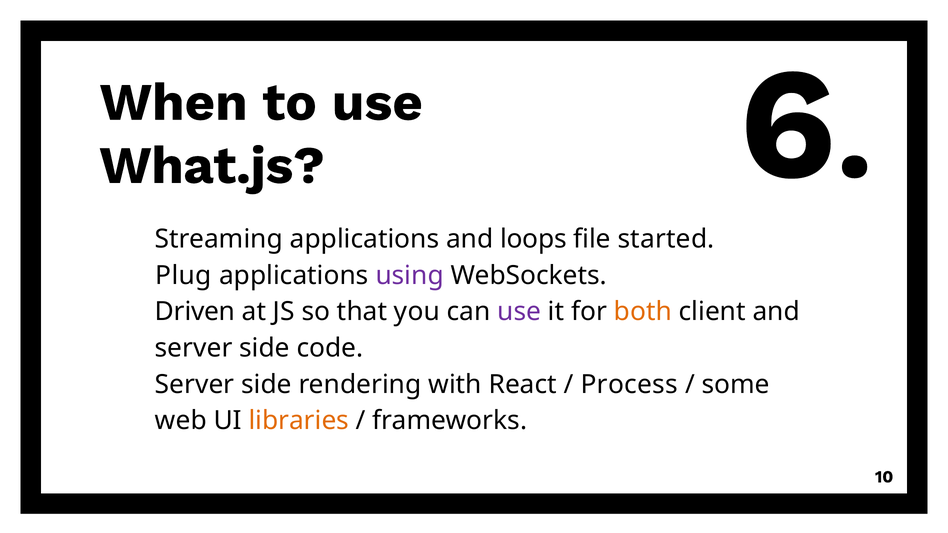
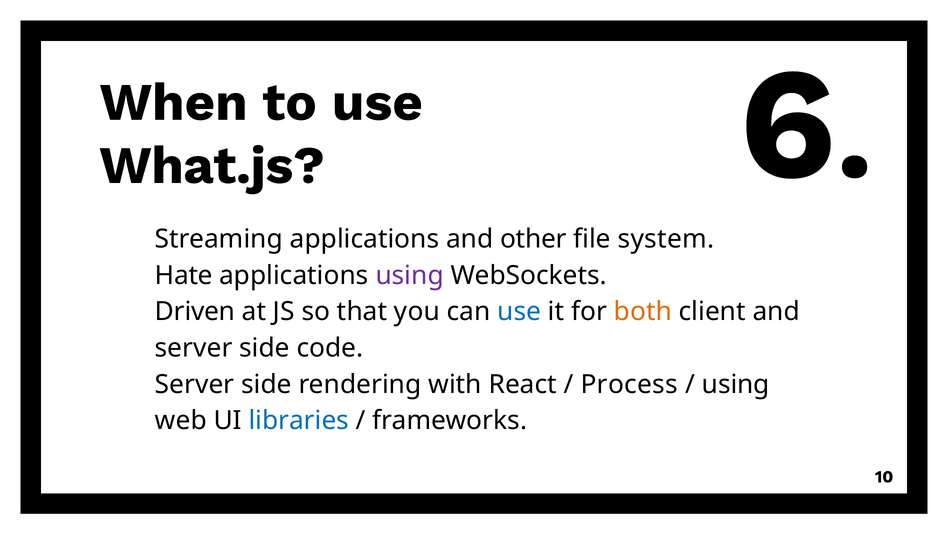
loops: loops -> other
started: started -> system
Plug: Plug -> Hate
use at (519, 312) colour: purple -> blue
some at (736, 385): some -> using
libraries colour: orange -> blue
